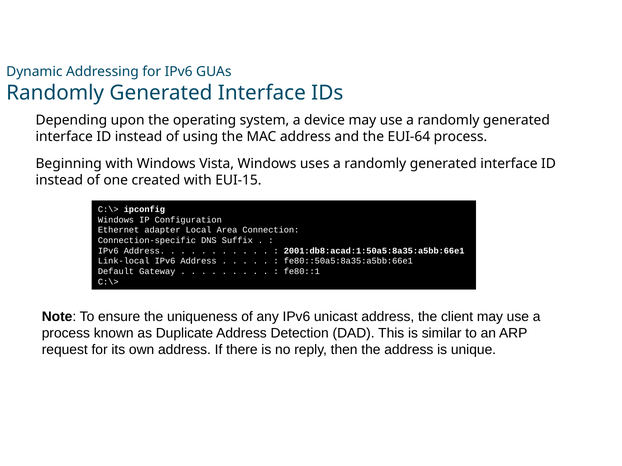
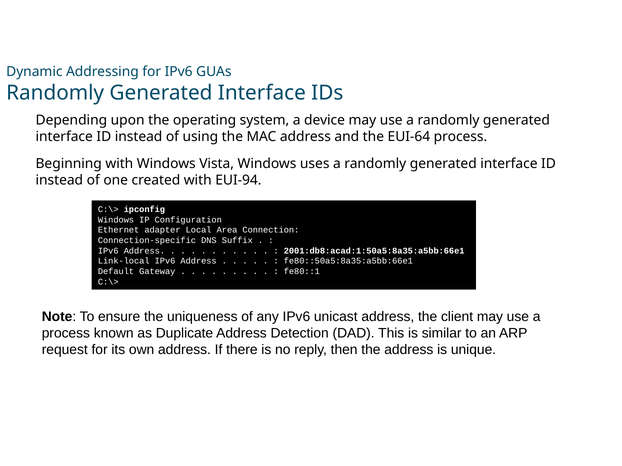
EUI-15: EUI-15 -> EUI-94
